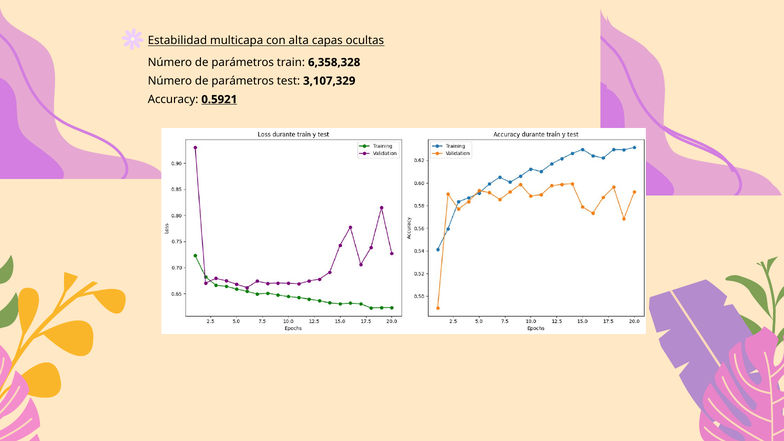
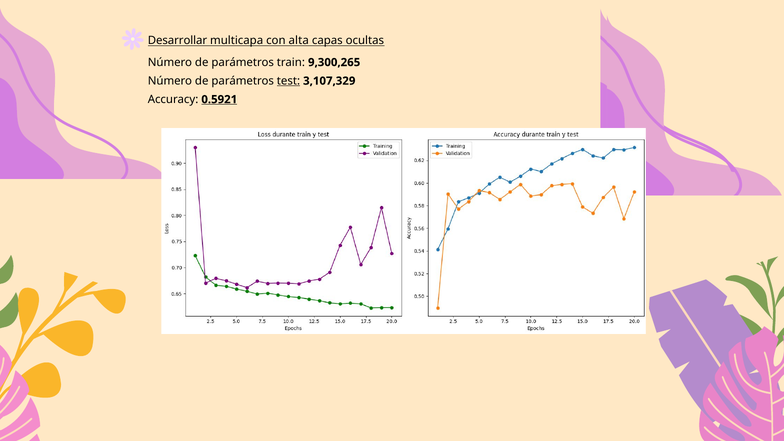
Estabilidad: Estabilidad -> Desarrollar
6,358,328: 6,358,328 -> 9,300,265
test underline: none -> present
